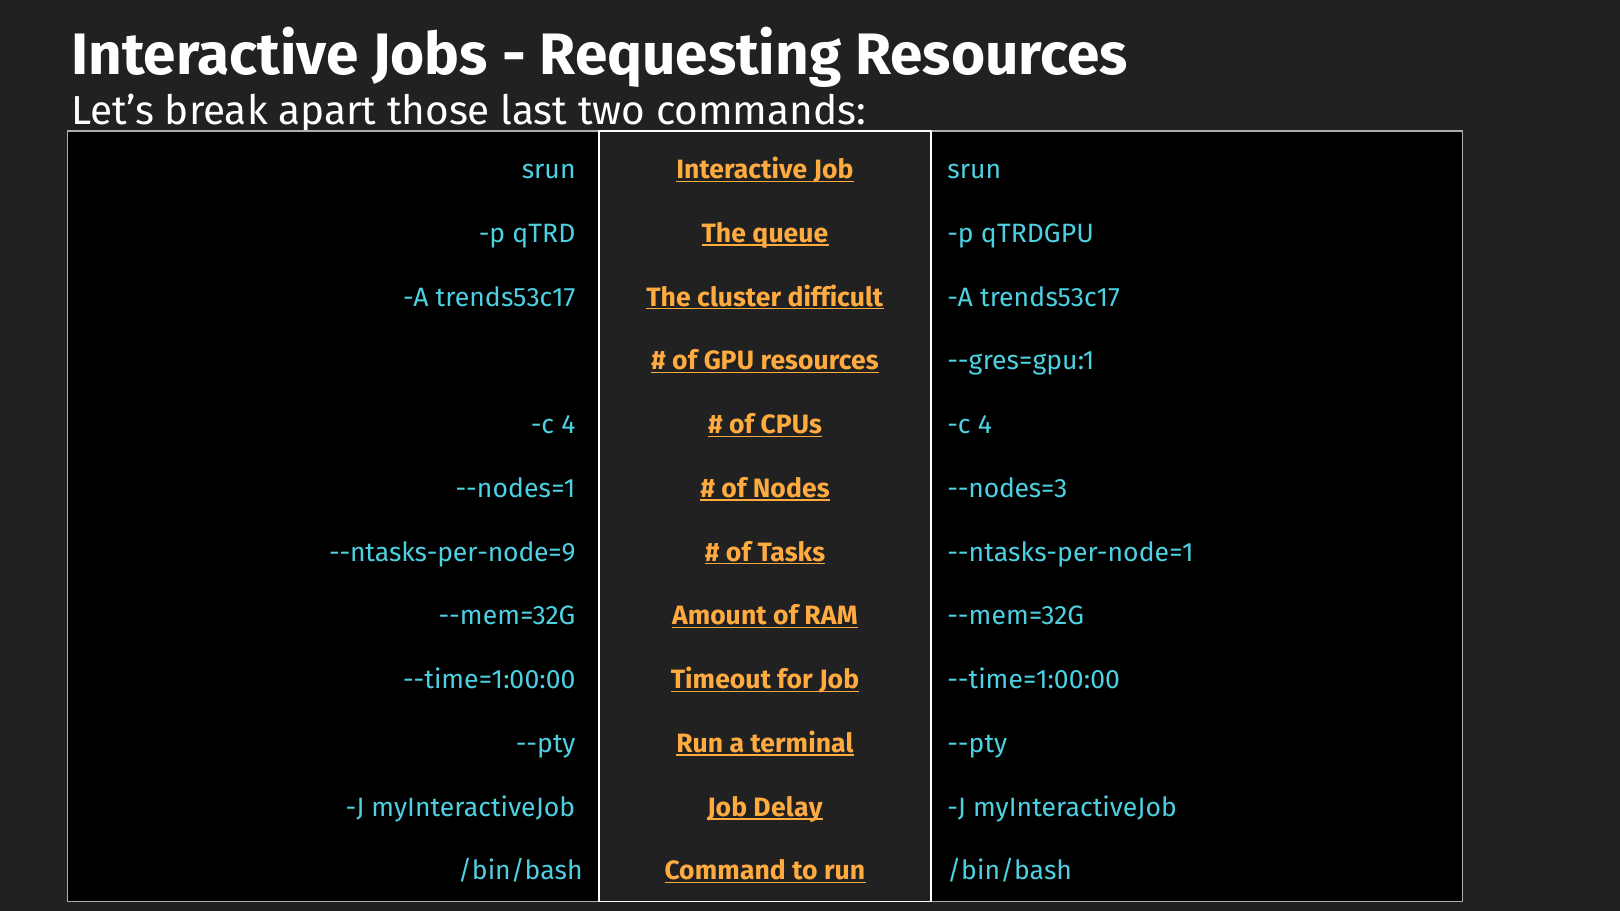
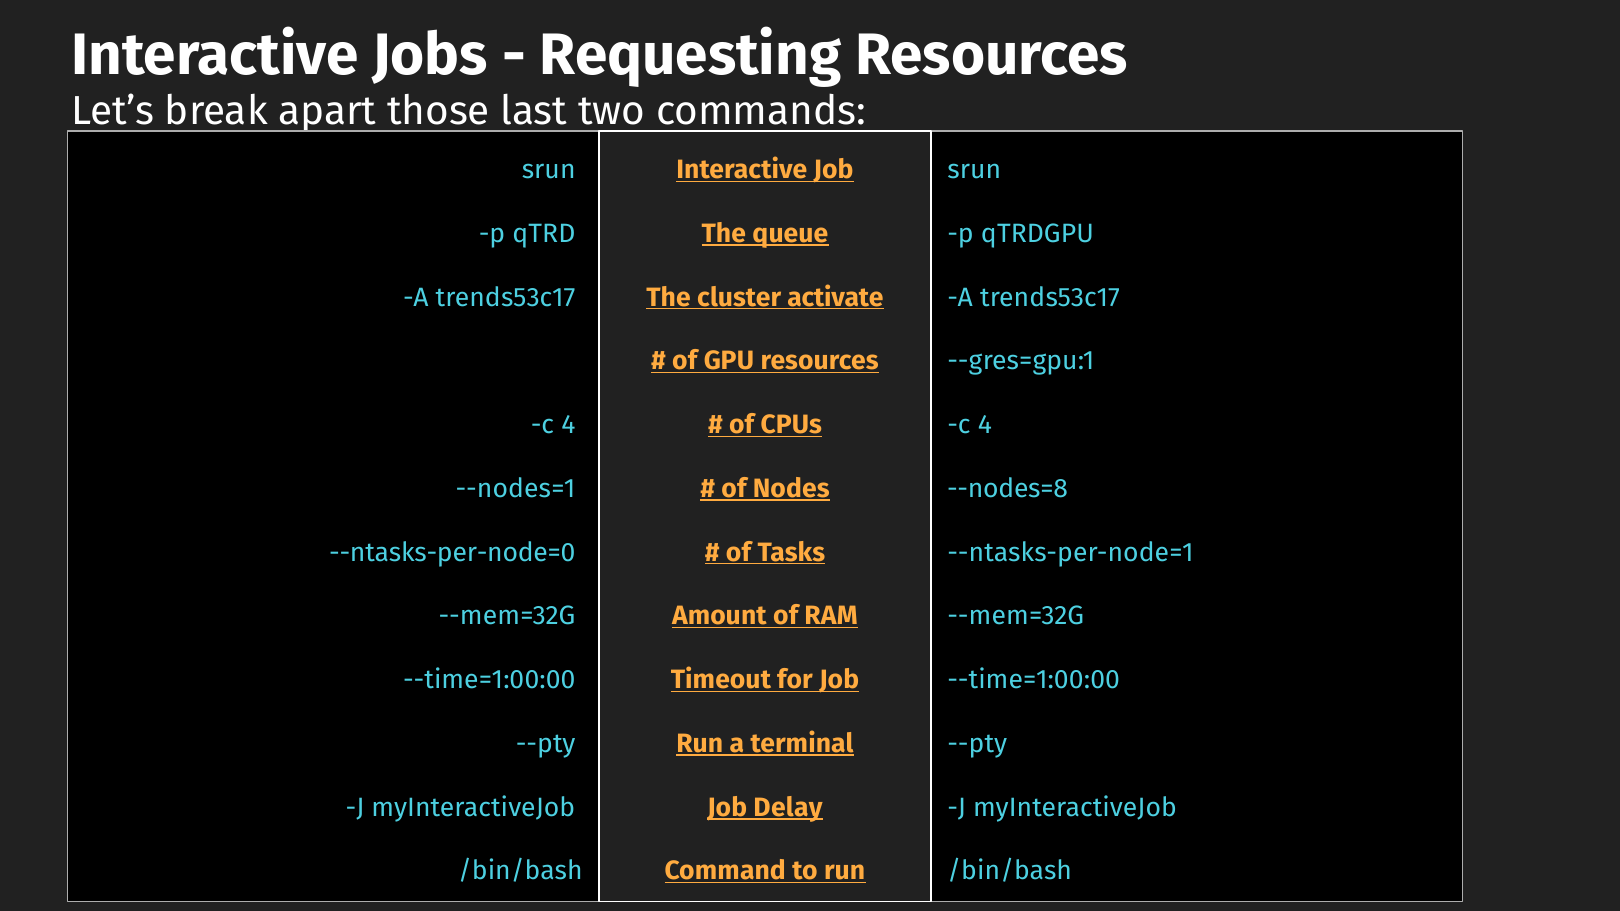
difficult: difficult -> activate
--nodes=3: --nodes=3 -> --nodes=8
--ntasks-per-node=9: --ntasks-per-node=9 -> --ntasks-per-node=0
